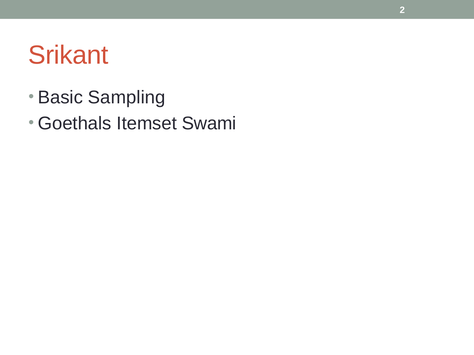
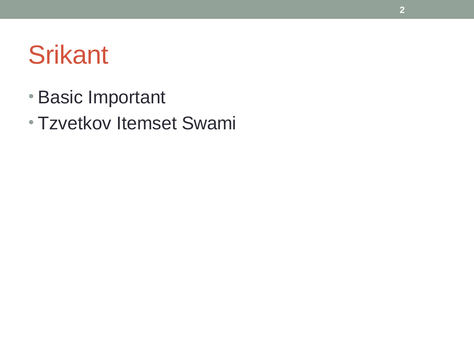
Sampling: Sampling -> Important
Goethals: Goethals -> Tzvetkov
